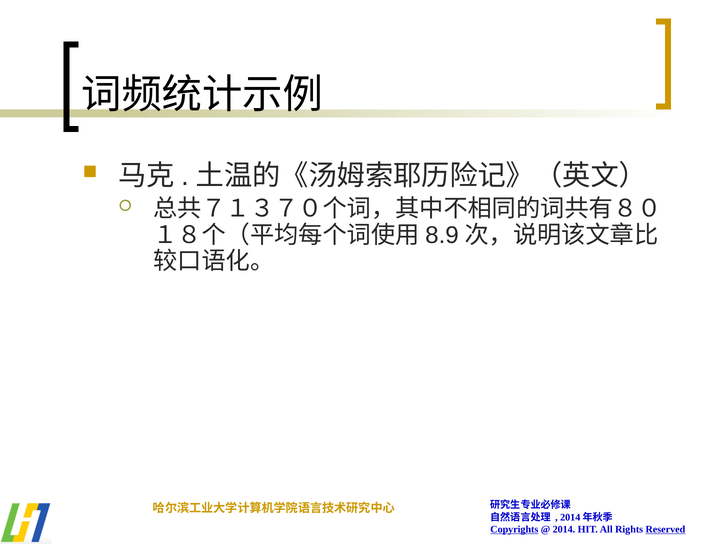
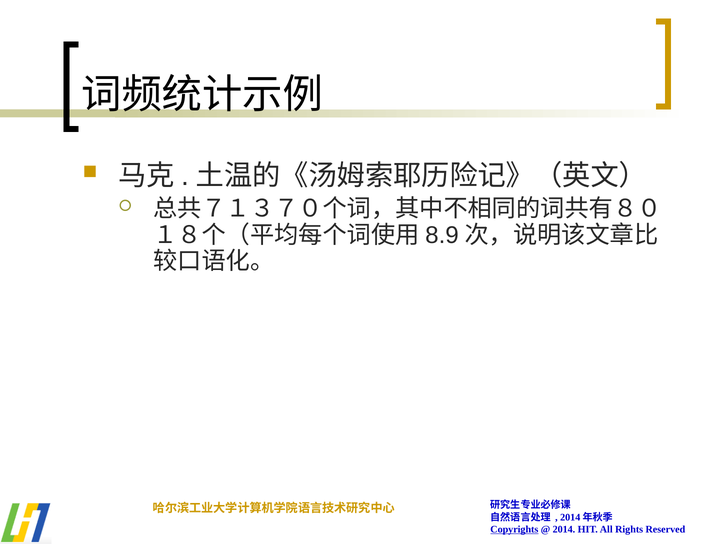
Reserved underline: present -> none
